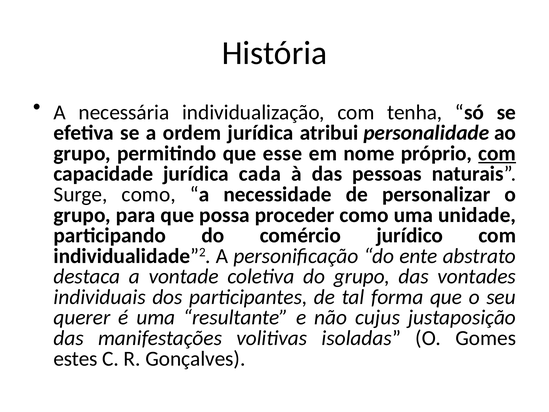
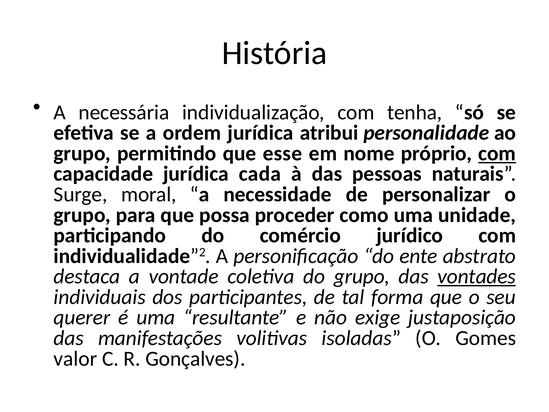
Surge como: como -> moral
vontades underline: none -> present
cujus: cujus -> exige
estes: estes -> valor
